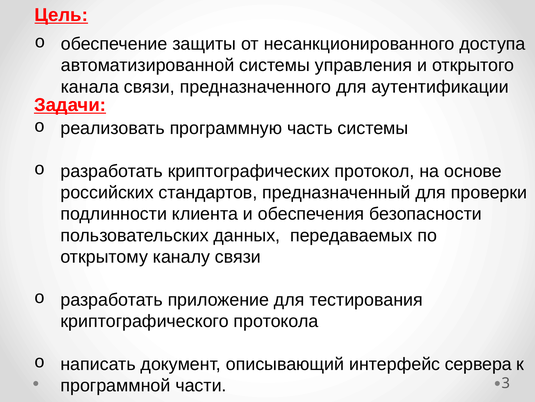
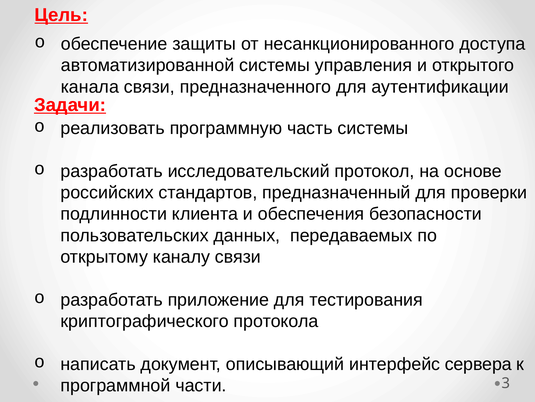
криптографических: криптографических -> исследовательский
